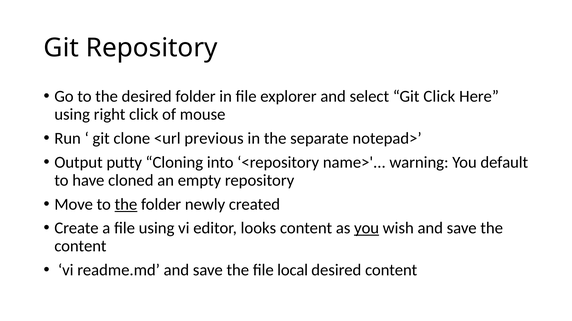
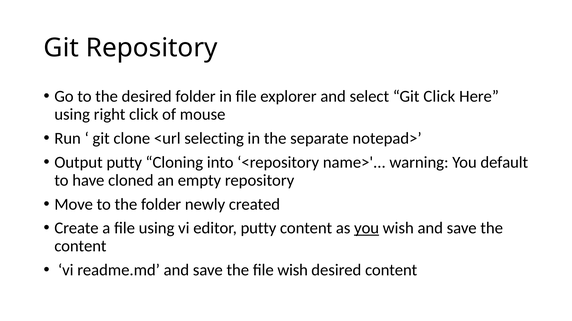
previous: previous -> selecting
the at (126, 205) underline: present -> none
editor looks: looks -> putty
file local: local -> wish
